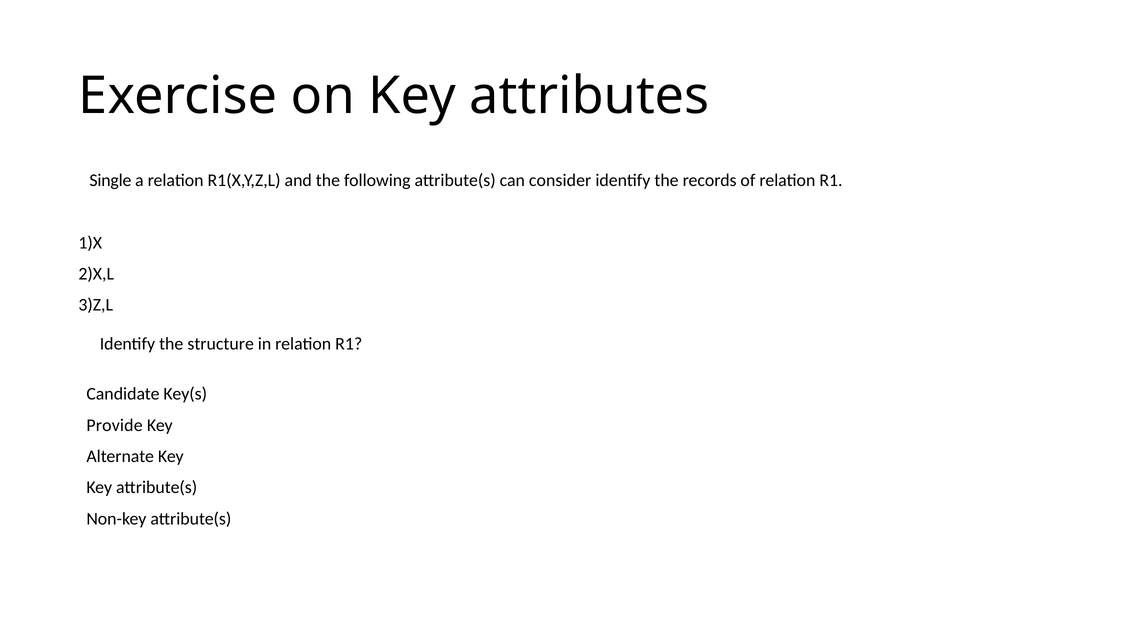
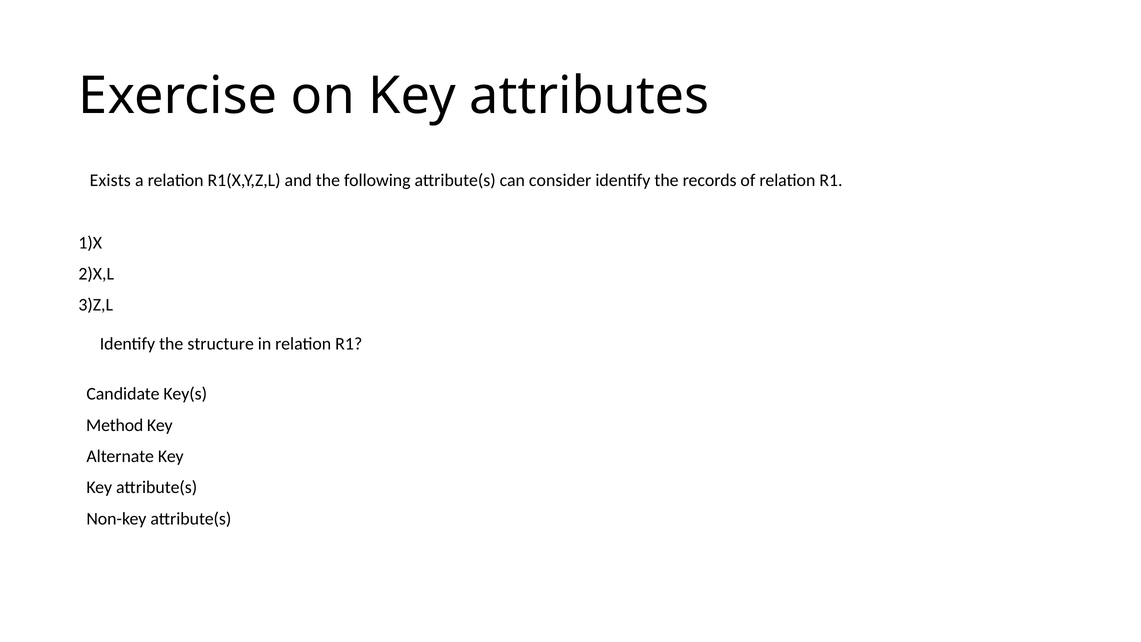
Single: Single -> Exists
Provide: Provide -> Method
